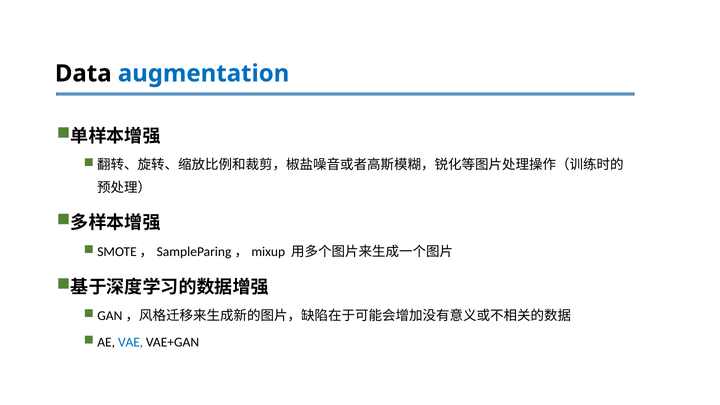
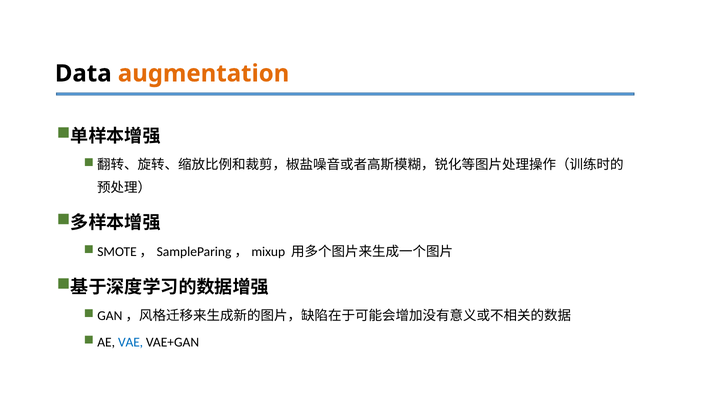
augmentation colour: blue -> orange
